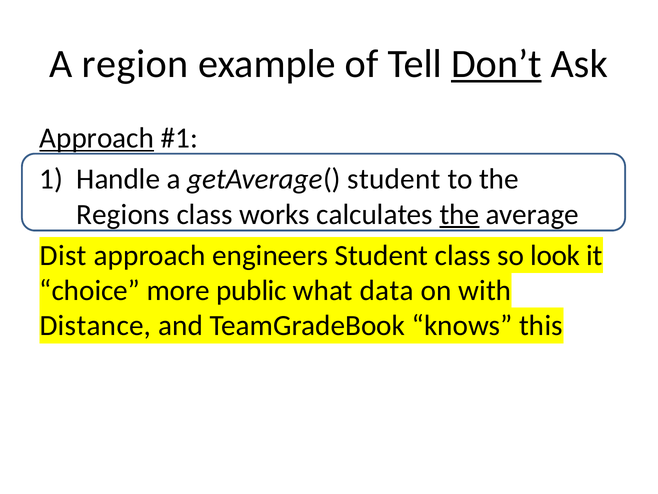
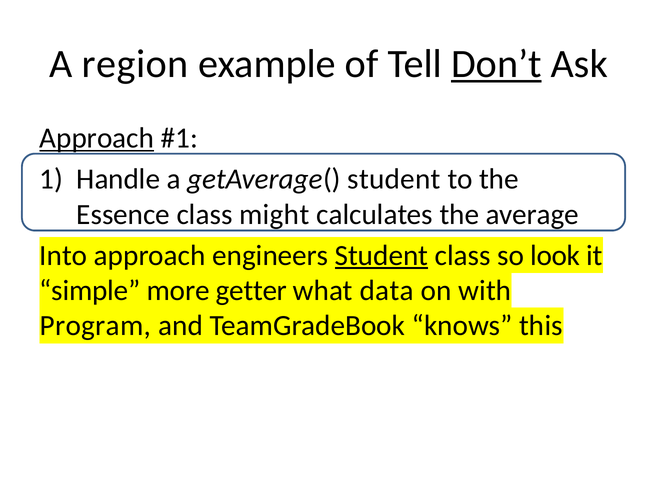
Regions: Regions -> Essence
works: works -> might
the at (459, 214) underline: present -> none
Dist: Dist -> Into
Student at (381, 255) underline: none -> present
choice: choice -> simple
public: public -> getter
Distance: Distance -> Program
